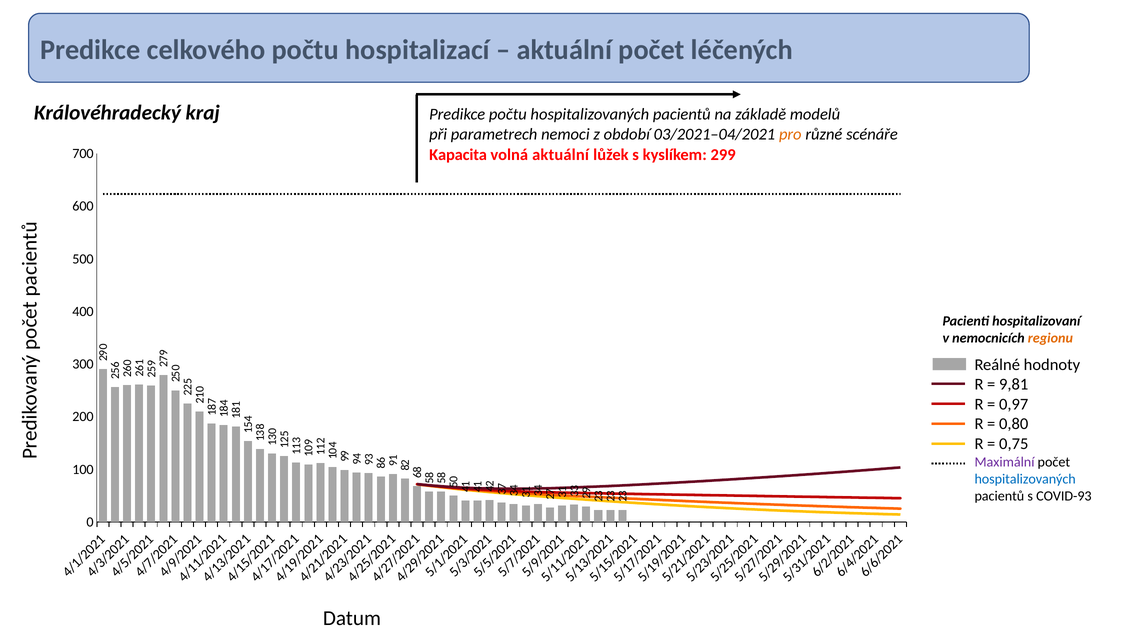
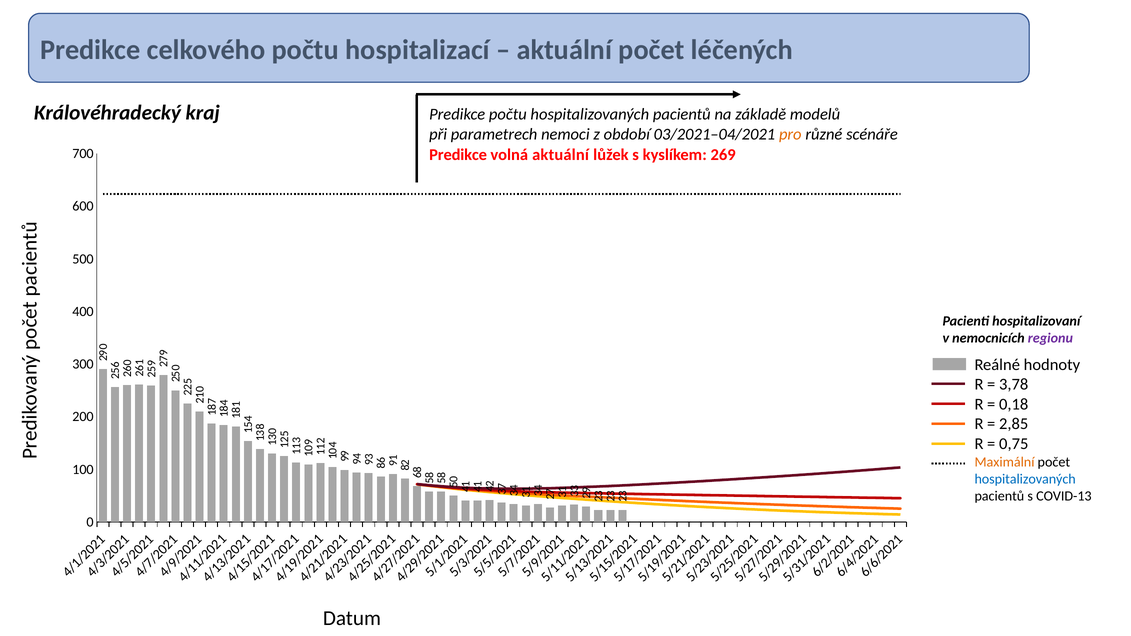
Kapacita at (458, 155): Kapacita -> Predikce
299: 299 -> 269
regionu colour: orange -> purple
9,81: 9,81 -> 3,78
0,97: 0,97 -> 0,18
0,80: 0,80 -> 2,85
Maximální colour: purple -> orange
COVID-93: COVID-93 -> COVID-13
